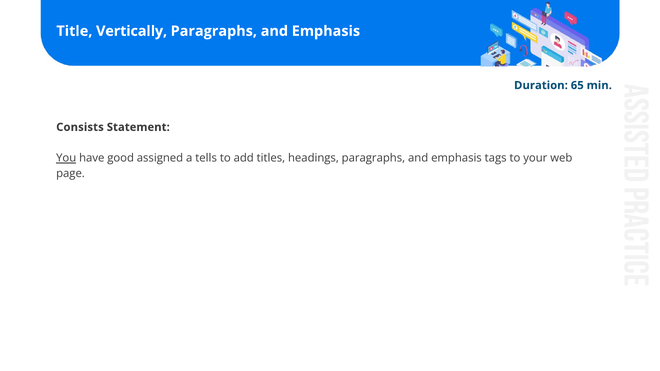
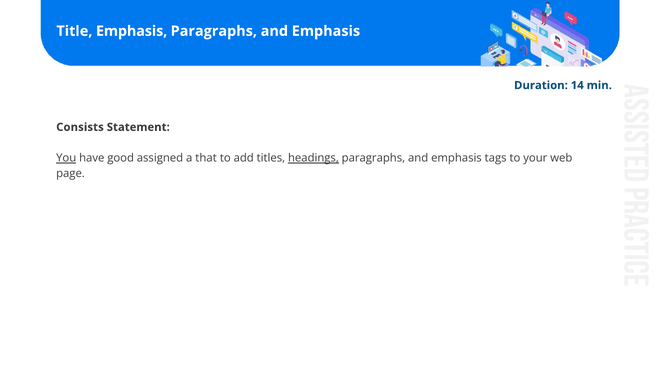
Title Vertically: Vertically -> Emphasis
65: 65 -> 14
tells: tells -> that
headings underline: none -> present
